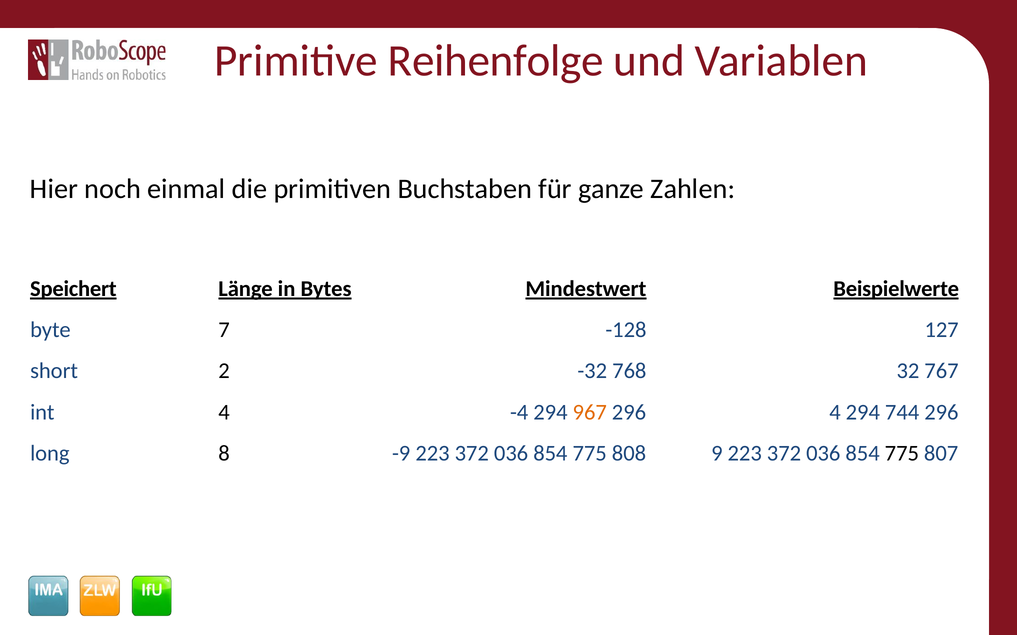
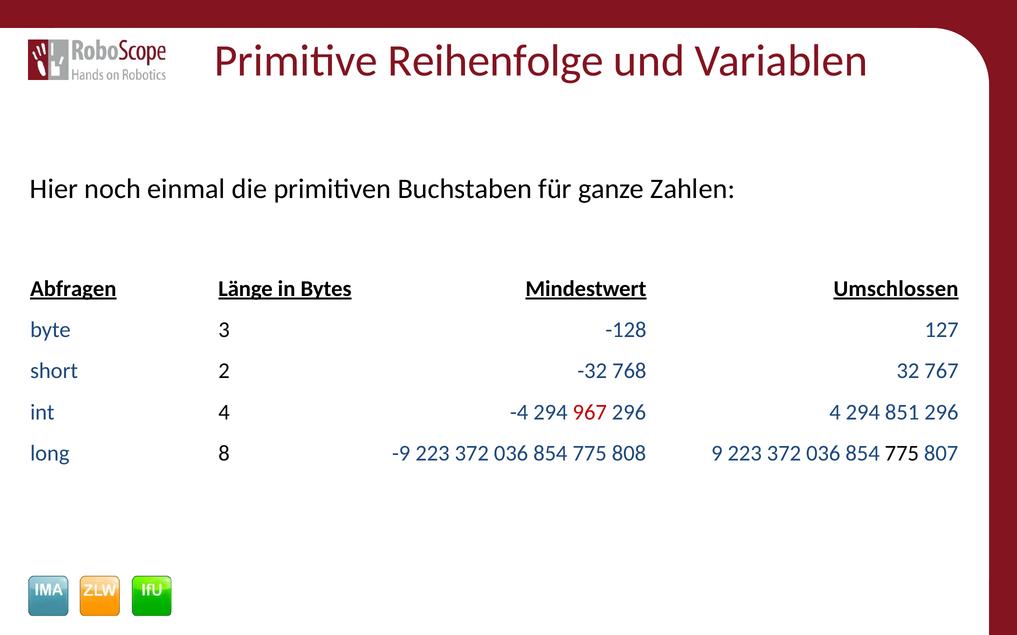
Speichert: Speichert -> Abfragen
Beispielwerte: Beispielwerte -> Umschlossen
7: 7 -> 3
967 colour: orange -> red
744: 744 -> 851
